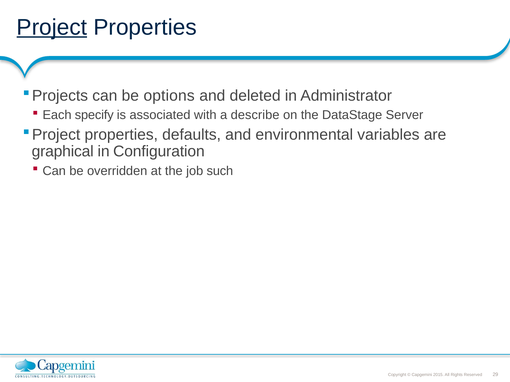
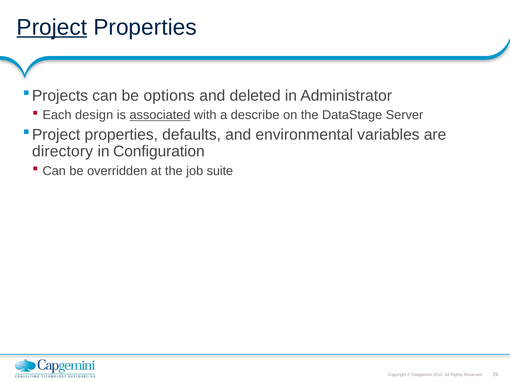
specify: specify -> design
associated underline: none -> present
graphical: graphical -> directory
such: such -> suite
